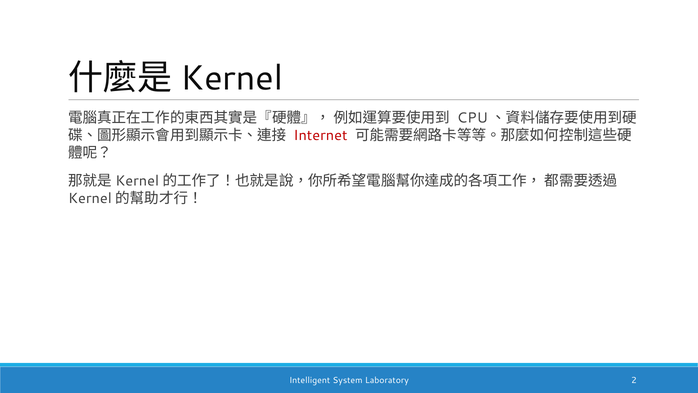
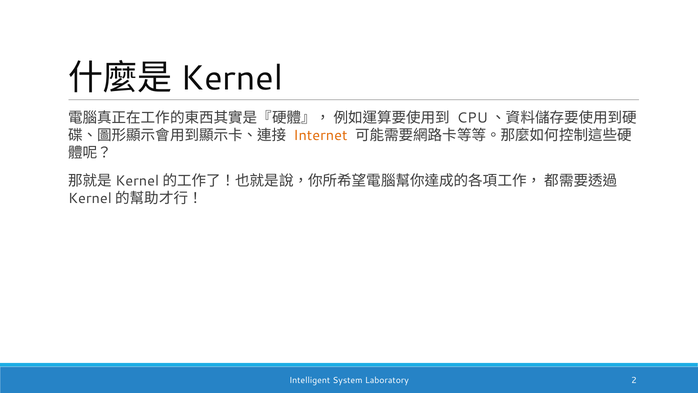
Internet colour: red -> orange
